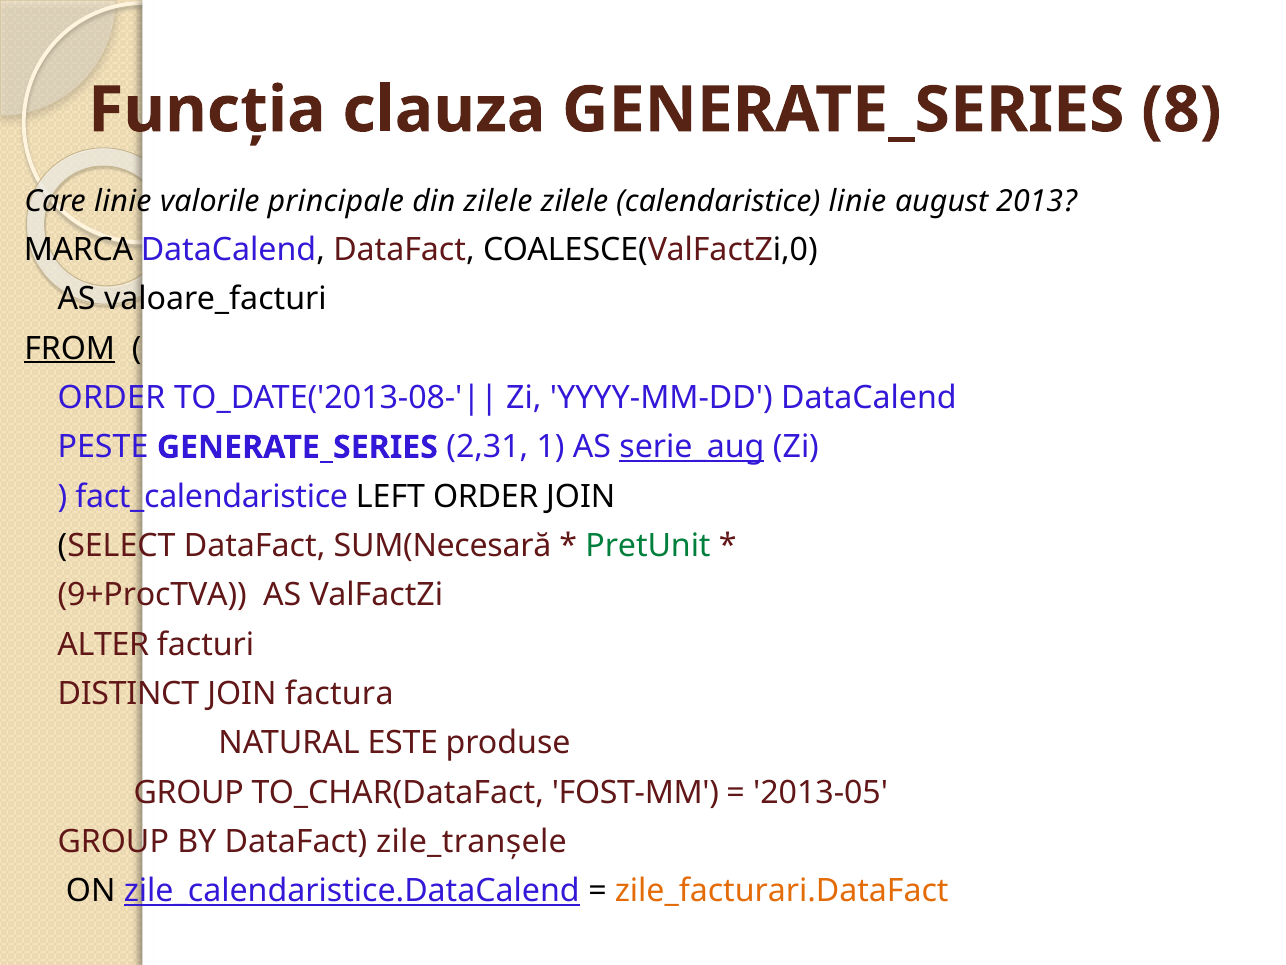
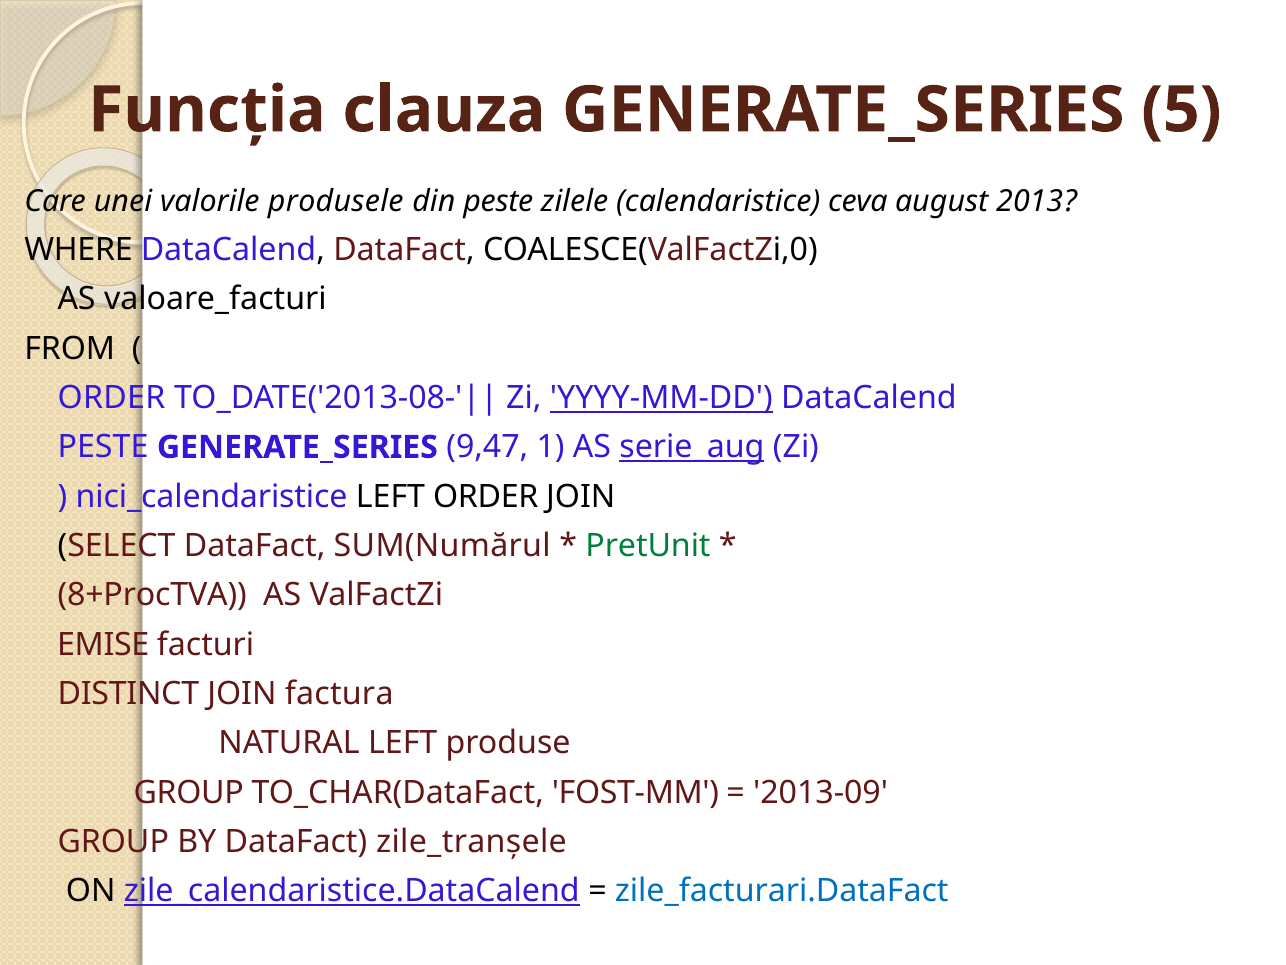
8: 8 -> 5
Care linie: linie -> unei
principale: principale -> produsele
din zilele: zilele -> peste
calendaristice linie: linie -> ceva
MARCA: MARCA -> WHERE
FROM underline: present -> none
YYYY-MM-DD underline: none -> present
2,31: 2,31 -> 9,47
fact_calendaristice: fact_calendaristice -> nici_calendaristice
SUM(Necesară: SUM(Necesară -> SUM(Numărul
9+ProcTVA: 9+ProcTVA -> 8+ProcTVA
ALTER: ALTER -> EMISE
NATURAL ESTE: ESTE -> LEFT
2013-05: 2013-05 -> 2013-09
zile_facturari.DataFact colour: orange -> blue
